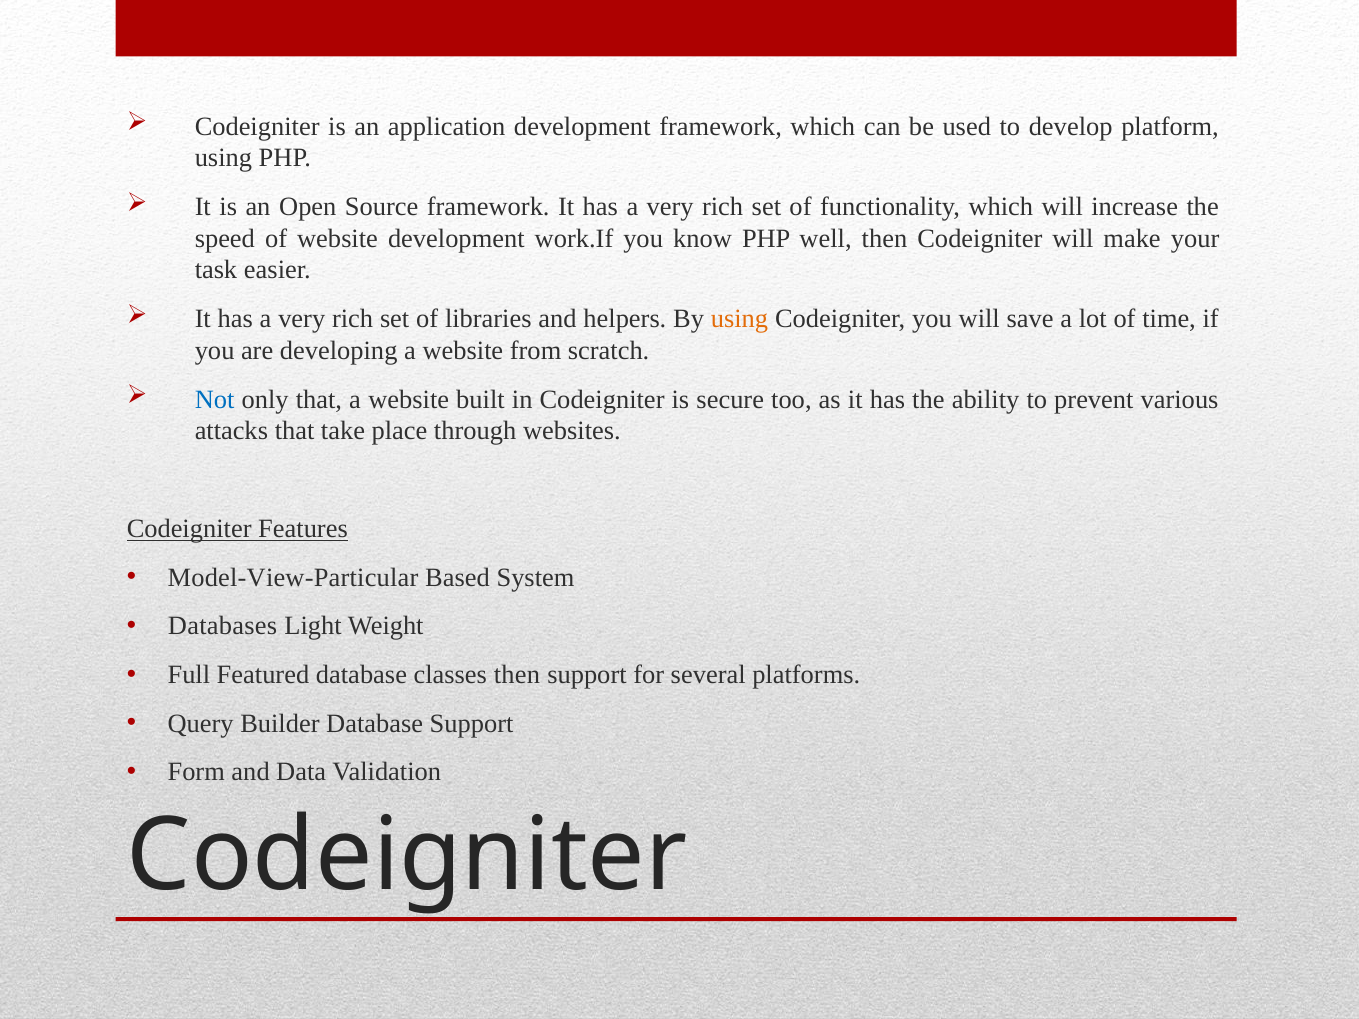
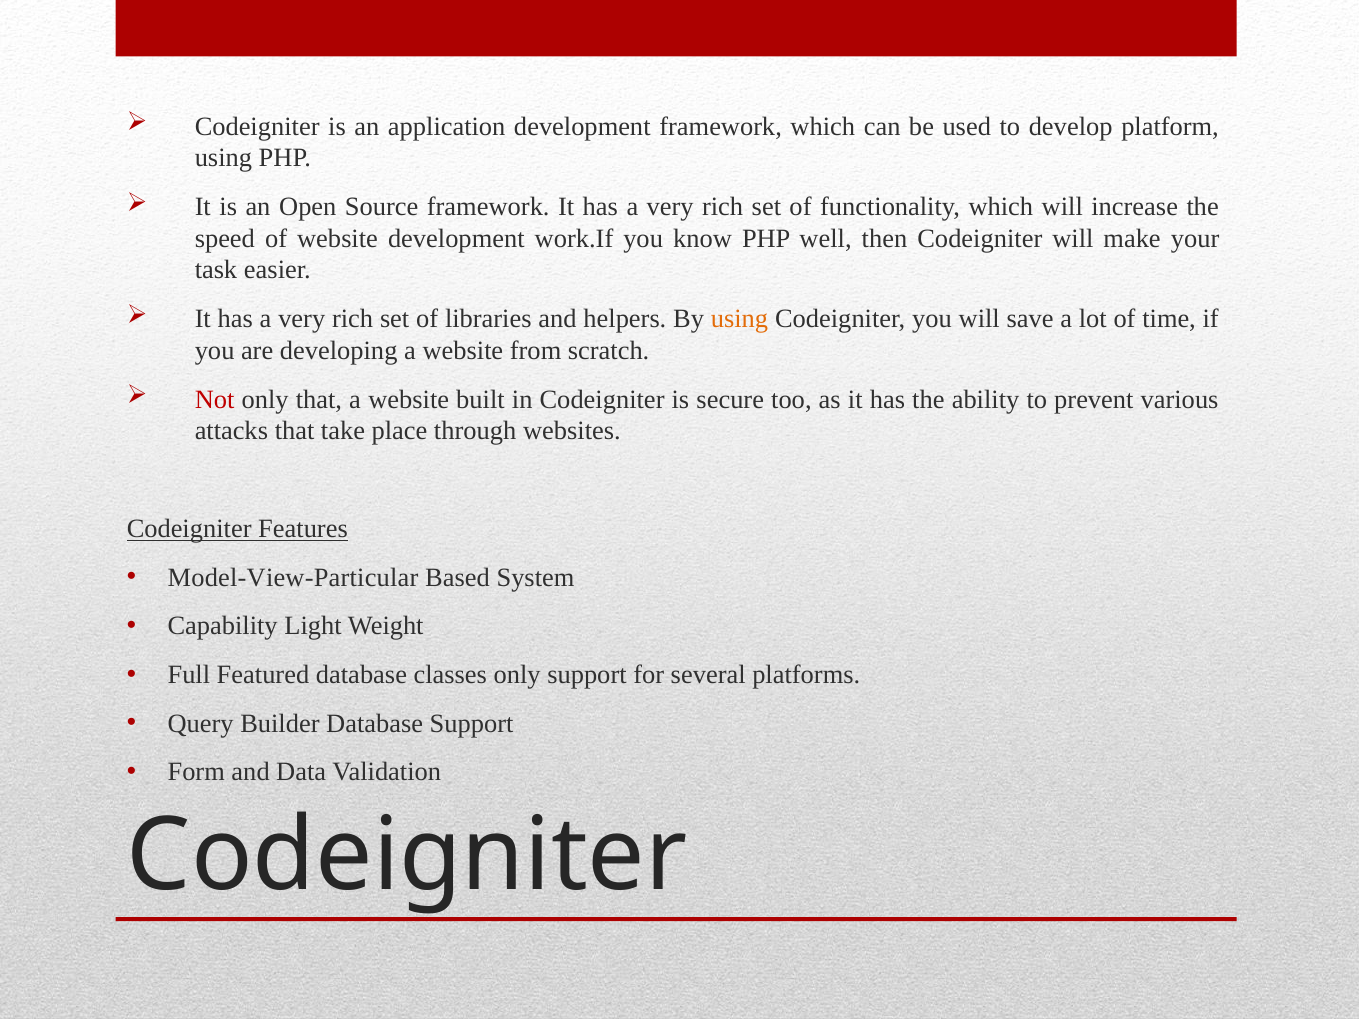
Not colour: blue -> red
Databases: Databases -> Capability
classes then: then -> only
